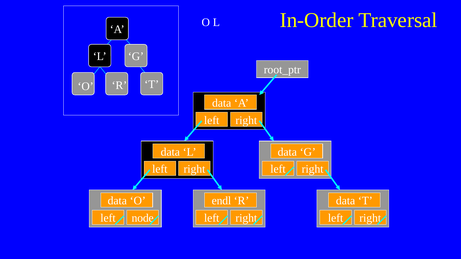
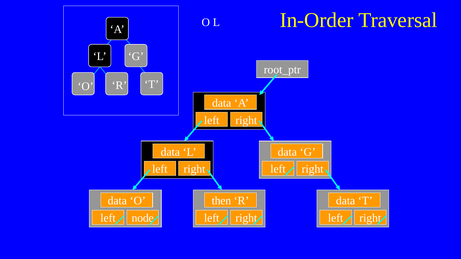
endl: endl -> then
